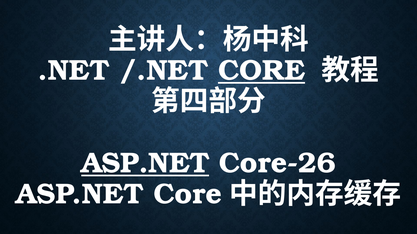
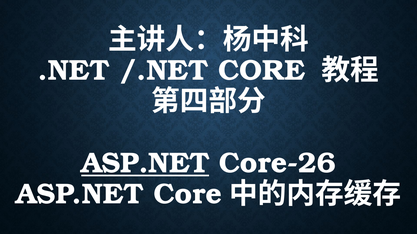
CORE underline: present -> none
